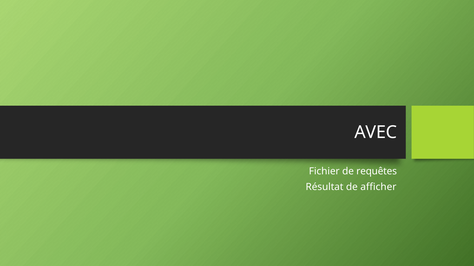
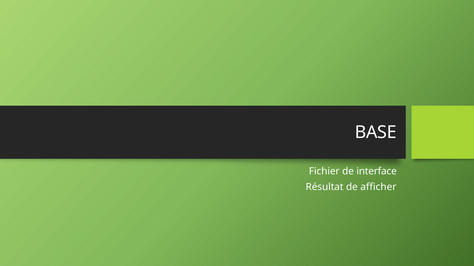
AVEC: AVEC -> BASE
requêtes: requêtes -> interface
